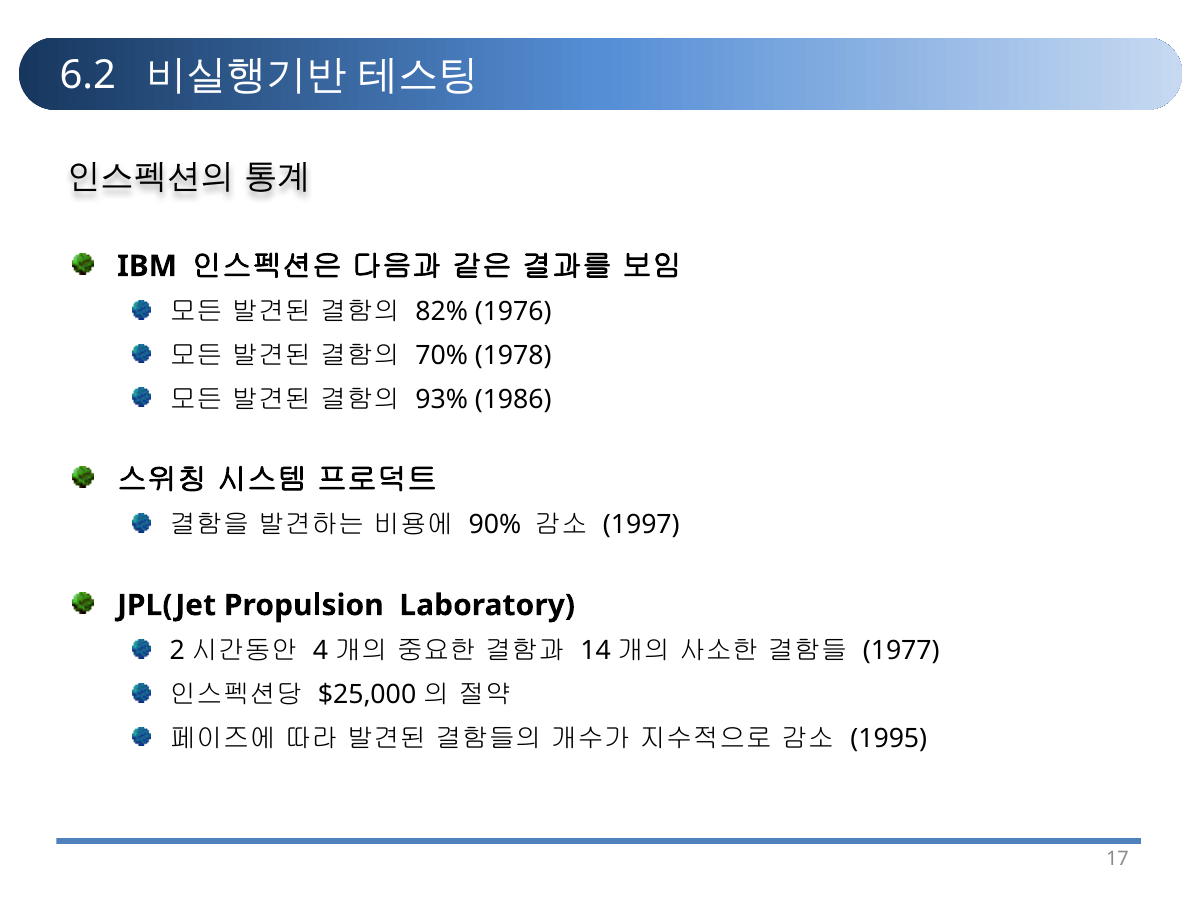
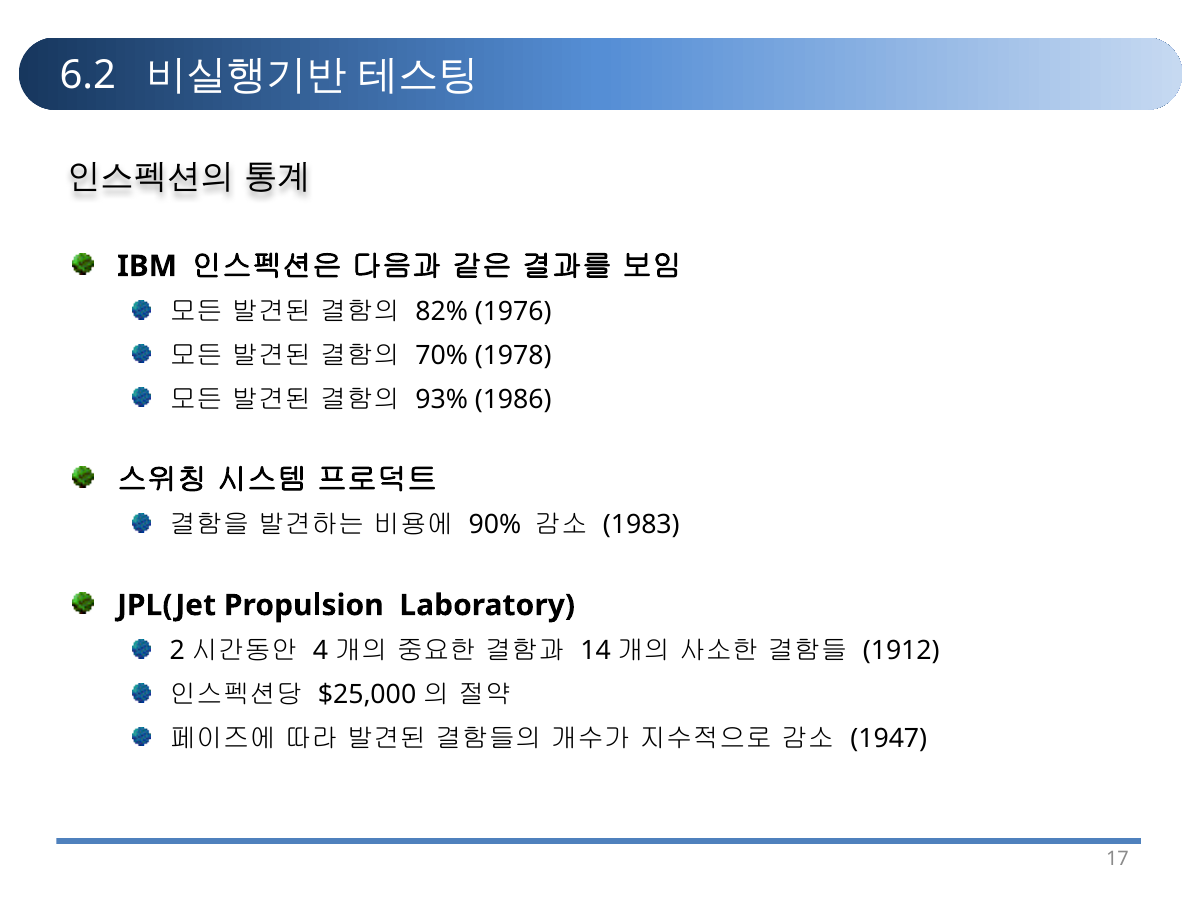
1997: 1997 -> 1983
1977: 1977 -> 1912
1995: 1995 -> 1947
